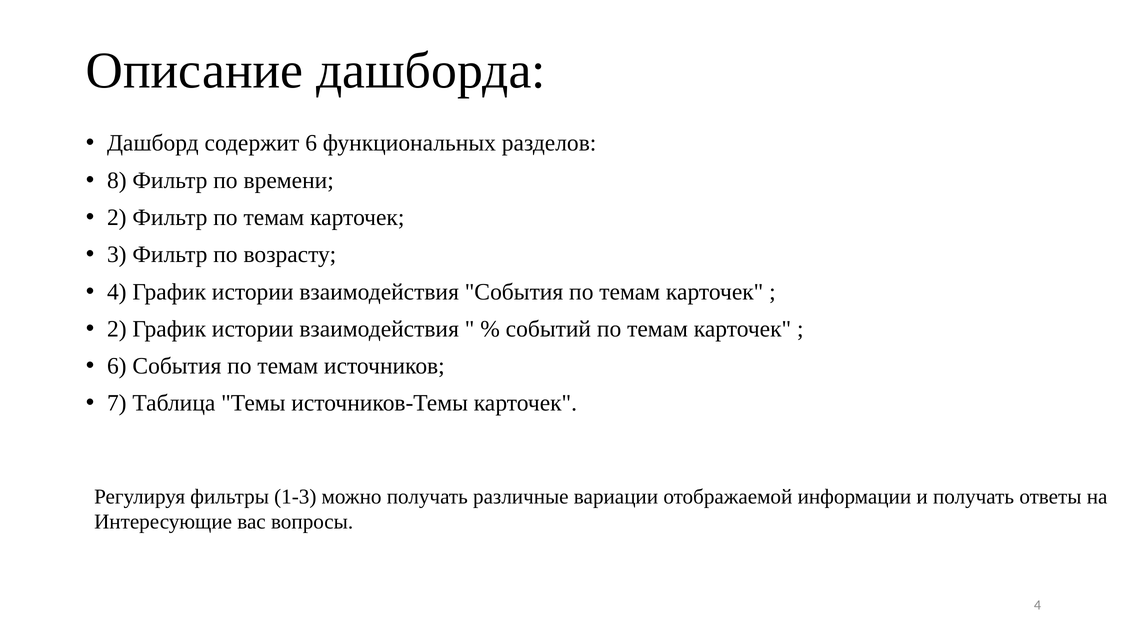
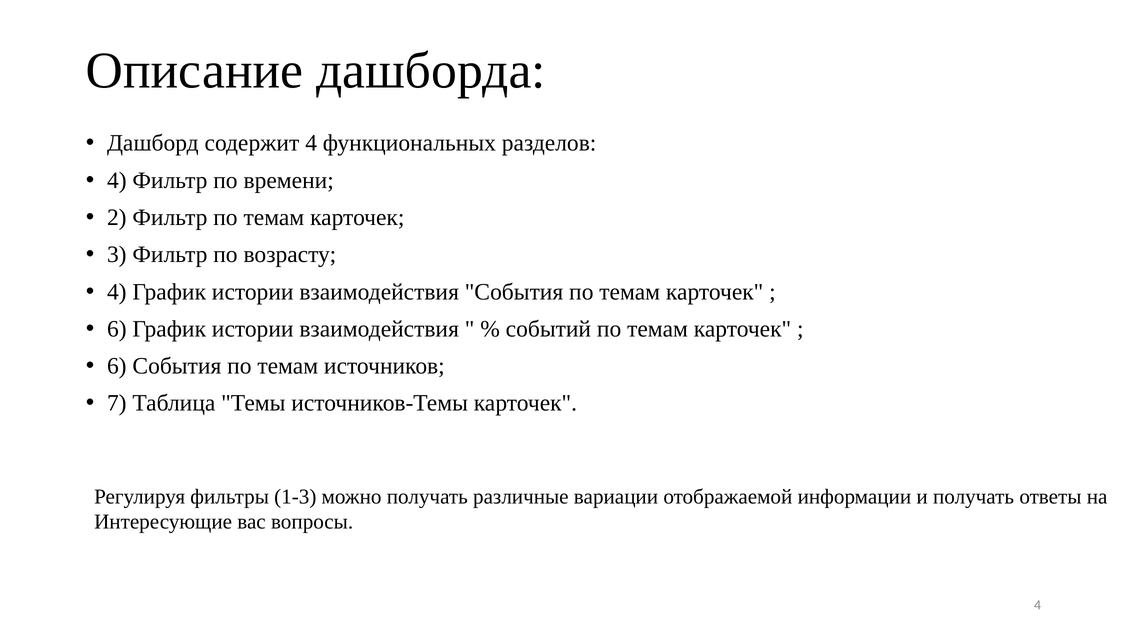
содержит 6: 6 -> 4
8 at (117, 180): 8 -> 4
2 at (117, 329): 2 -> 6
